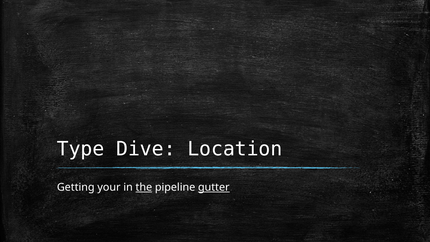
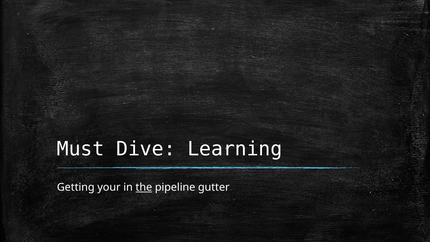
Type: Type -> Must
Location: Location -> Learning
gutter underline: present -> none
